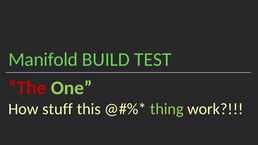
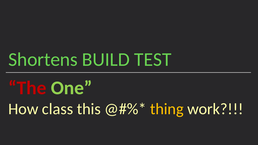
Manifold: Manifold -> Shortens
stuff: stuff -> class
thing colour: light green -> yellow
